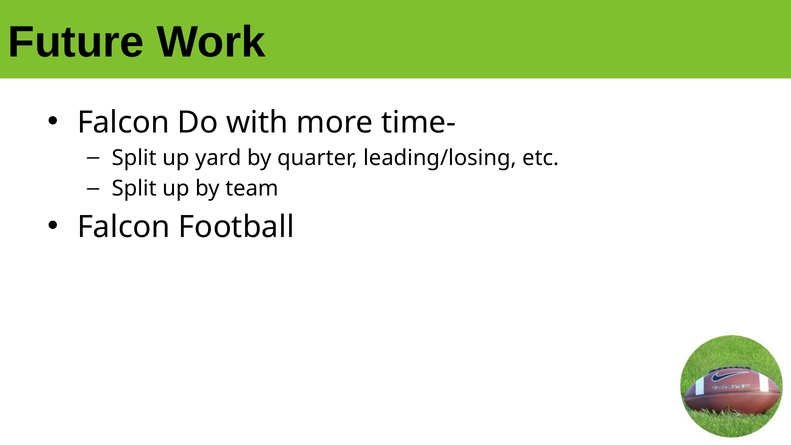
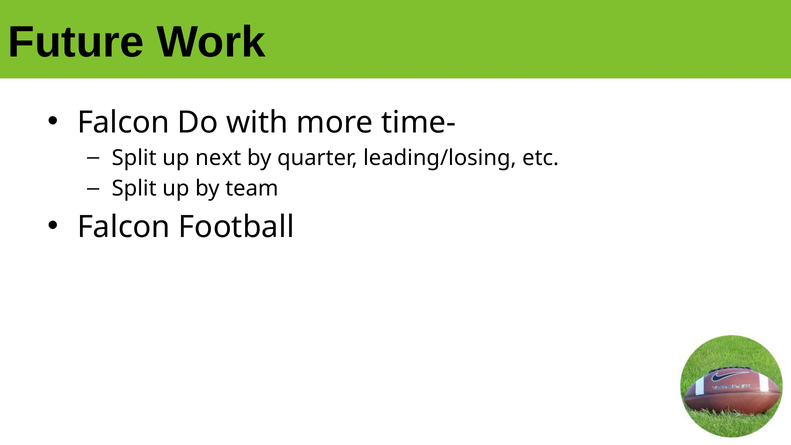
yard: yard -> next
